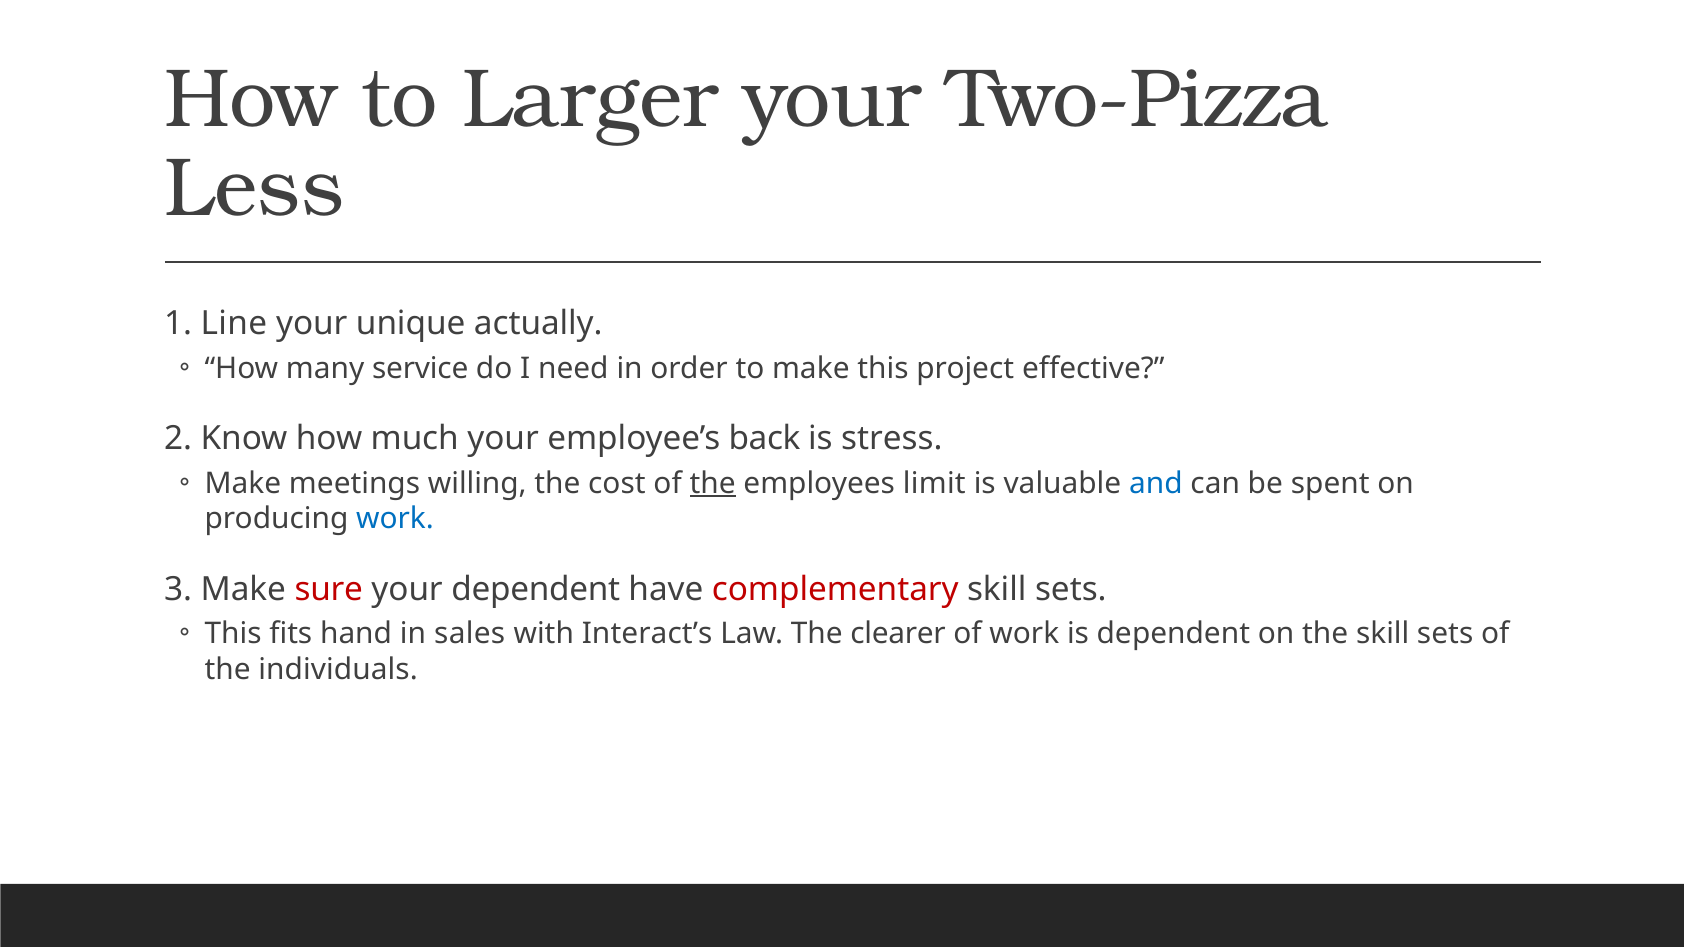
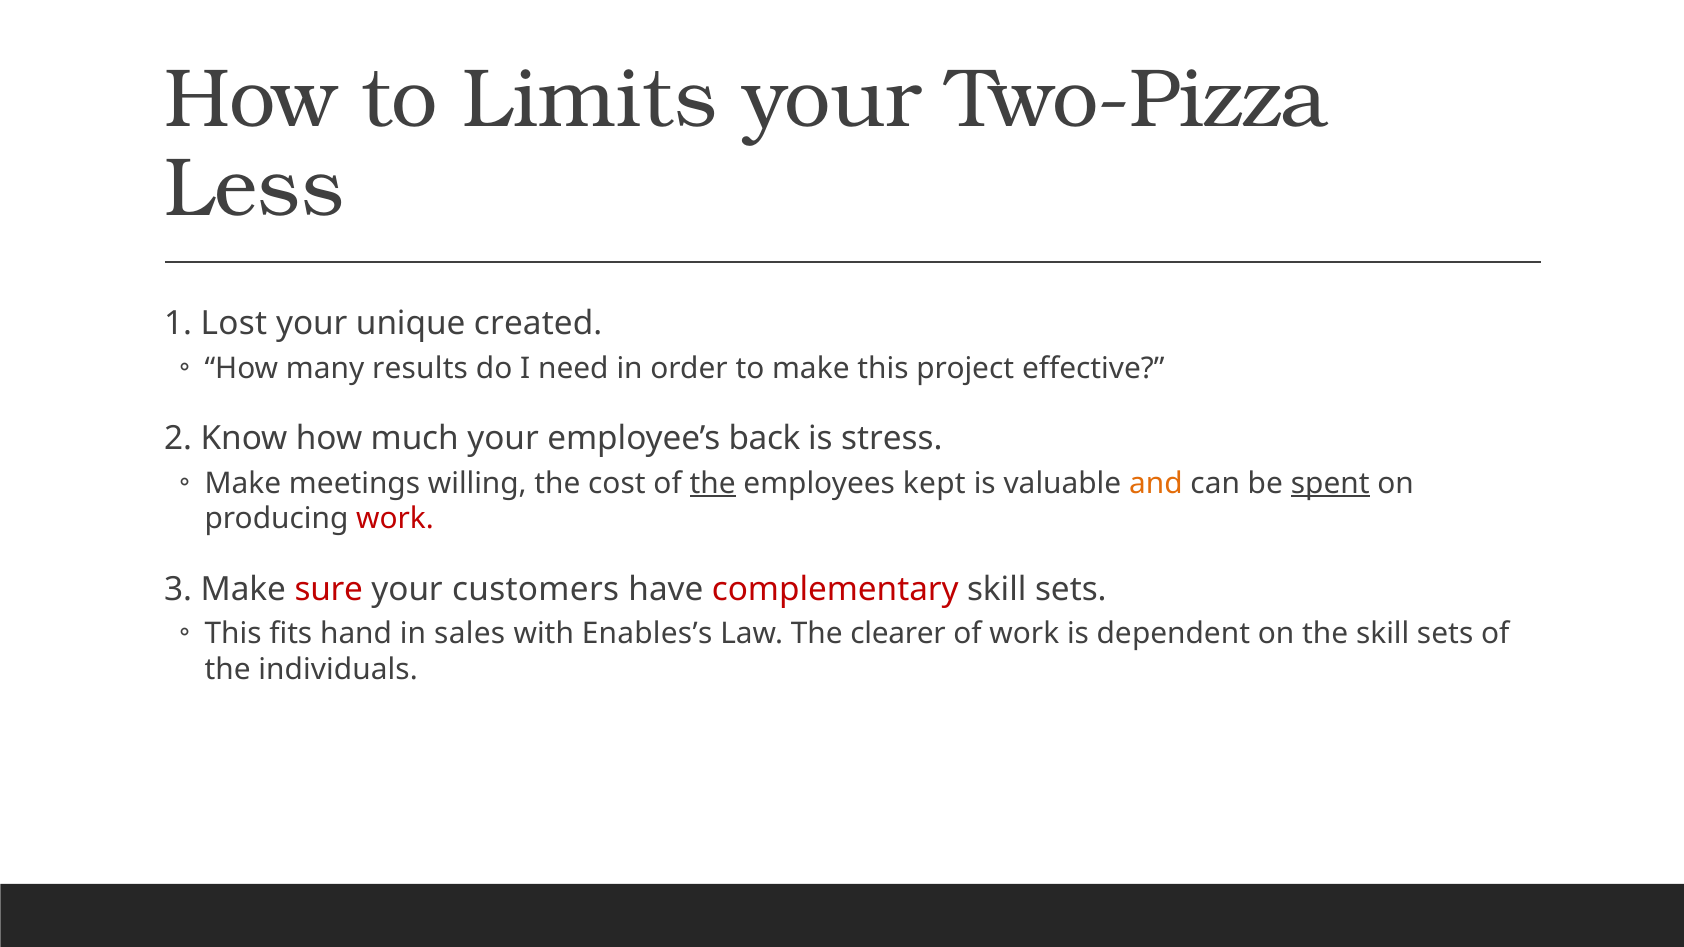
Larger: Larger -> Limits
Line: Line -> Lost
actually: actually -> created
service: service -> results
limit: limit -> kept
and colour: blue -> orange
spent underline: none -> present
work at (395, 519) colour: blue -> red
your dependent: dependent -> customers
Interact’s: Interact’s -> Enables’s
